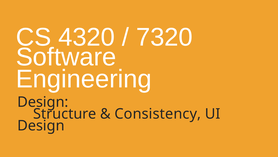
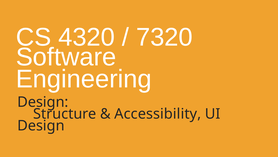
Consistency: Consistency -> Accessibility
